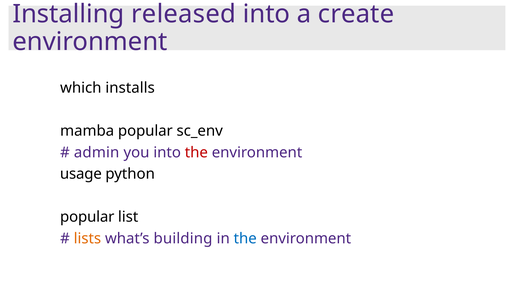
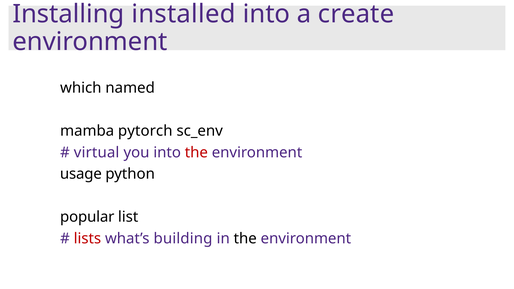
released: released -> installed
installs: installs -> named
mamba popular: popular -> pytorch
admin: admin -> virtual
lists colour: orange -> red
the at (245, 239) colour: blue -> black
